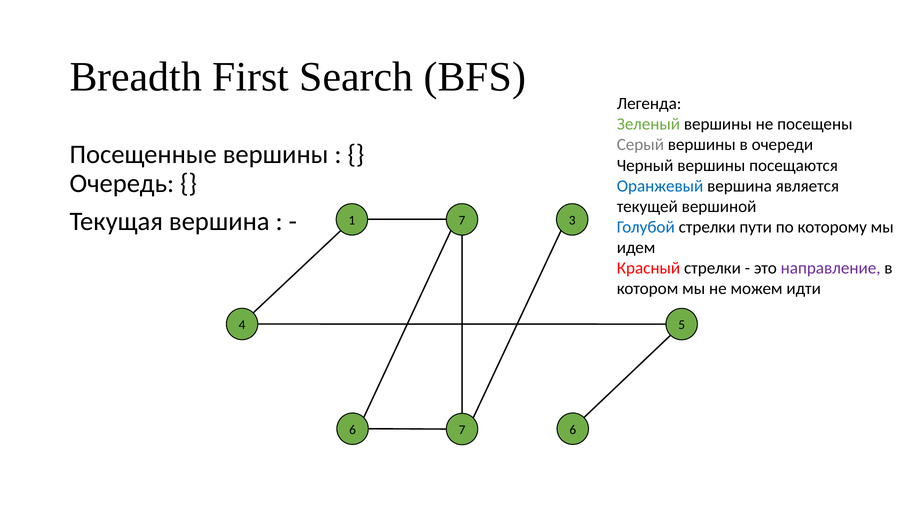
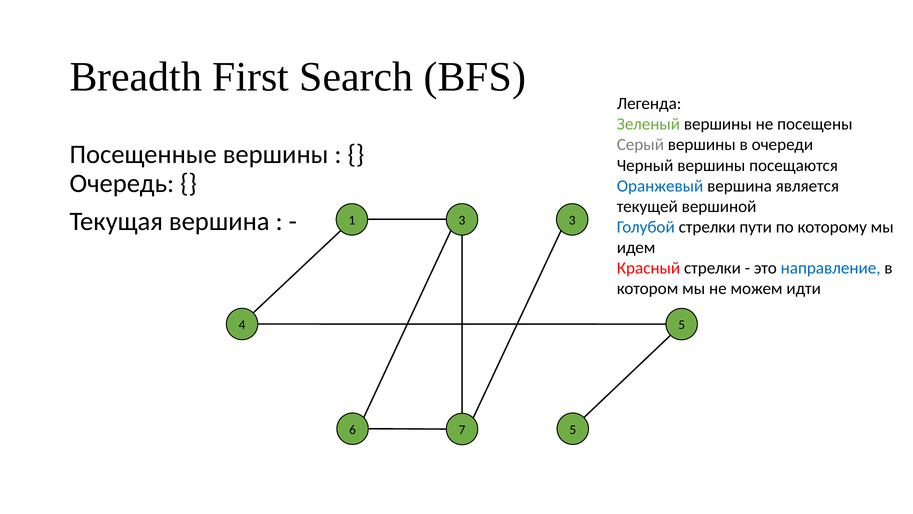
1 7: 7 -> 3
направление colour: purple -> blue
7 6: 6 -> 5
